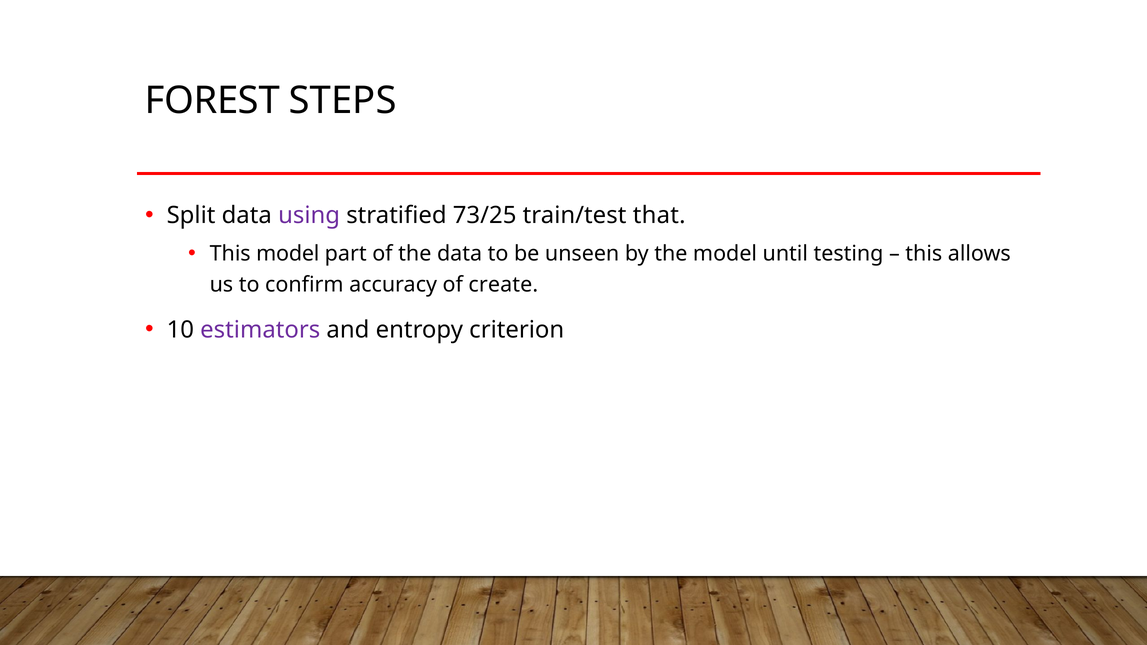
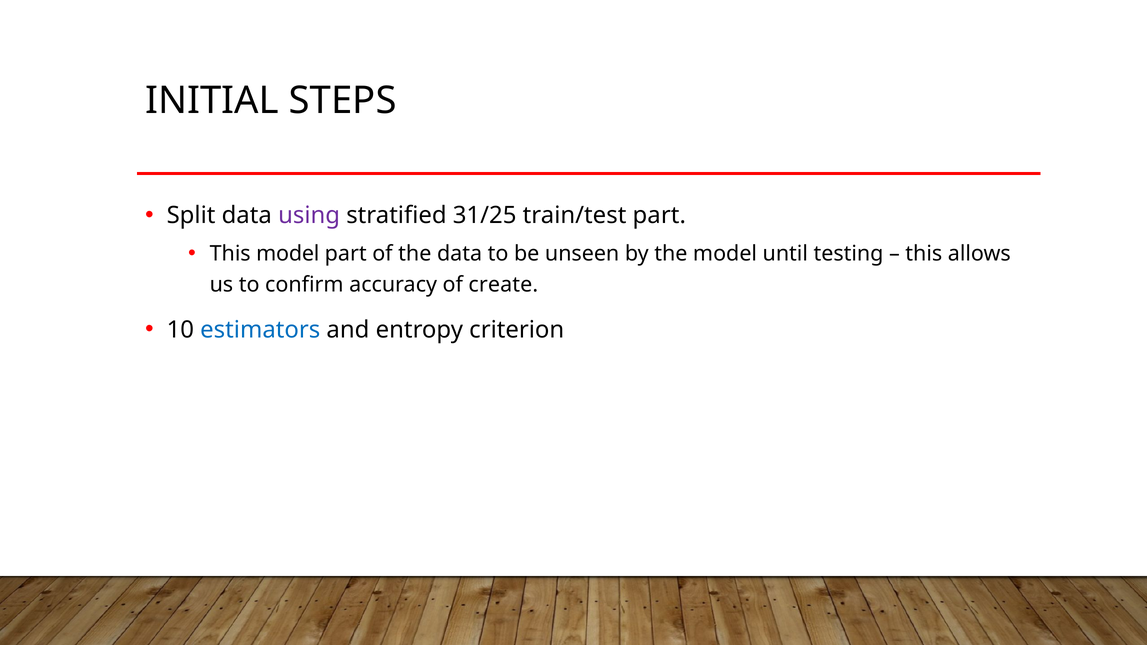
FOREST: FOREST -> INITIAL
73/25: 73/25 -> 31/25
train/test that: that -> part
estimators colour: purple -> blue
